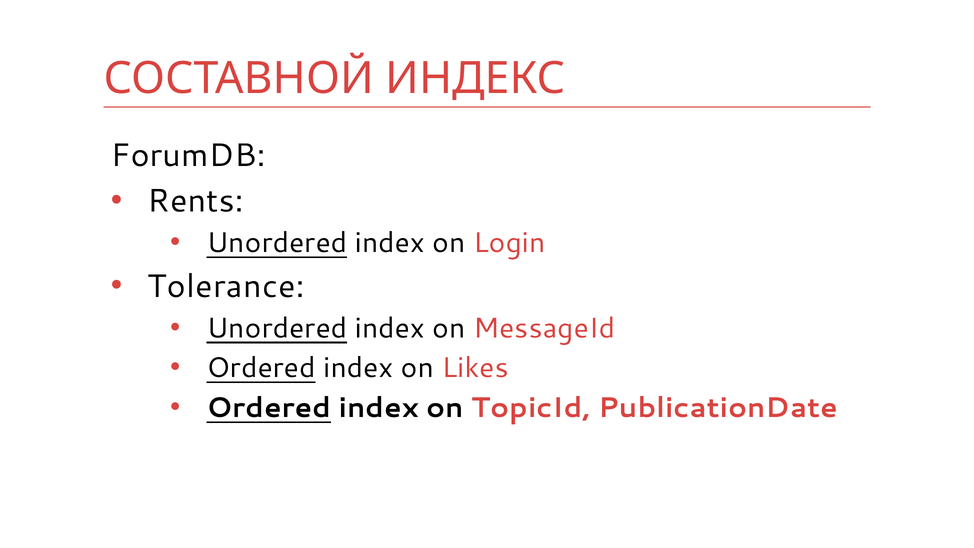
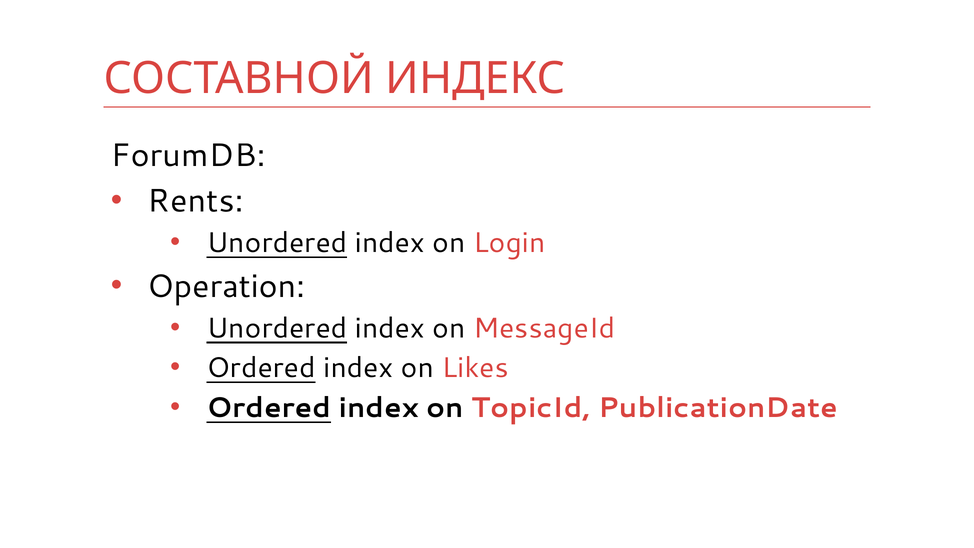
Tolerance: Tolerance -> Operation
